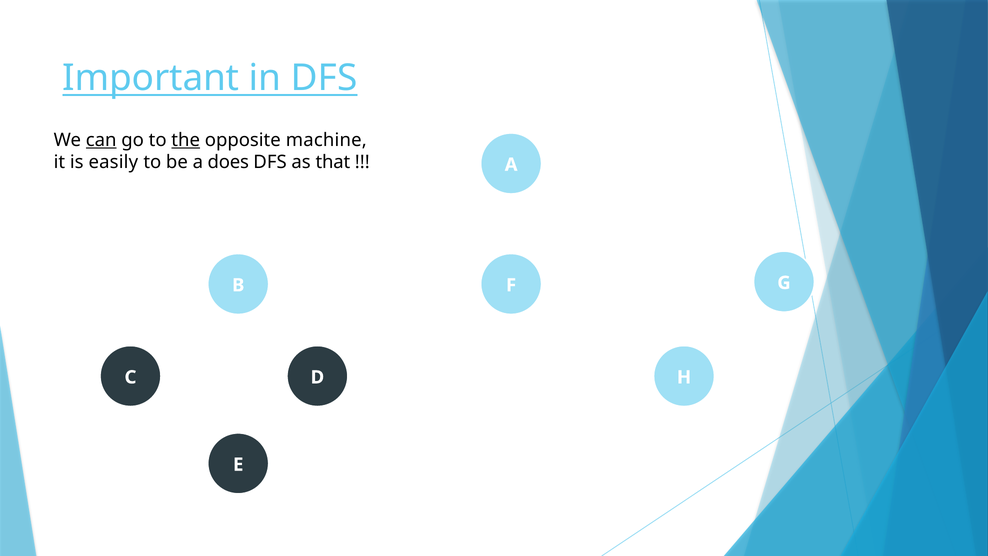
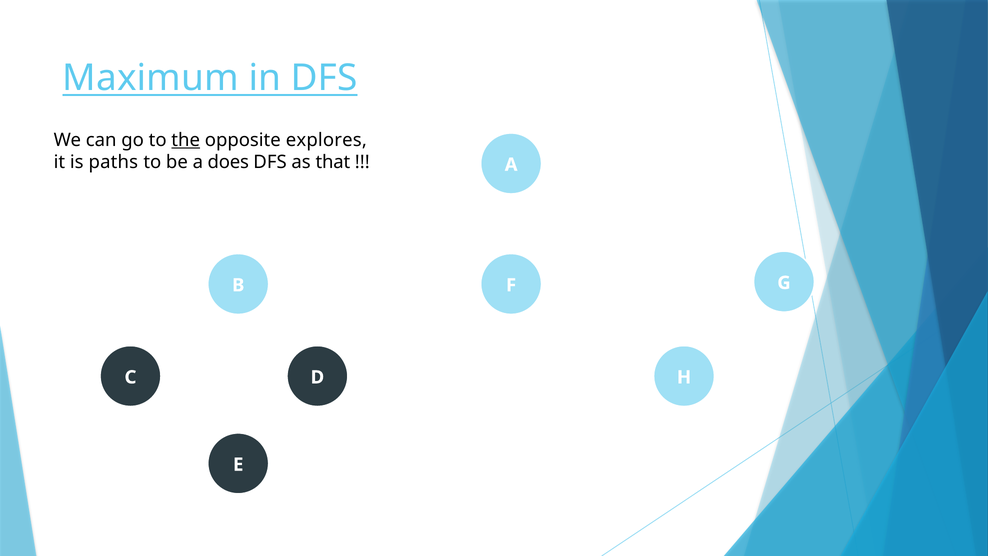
Important: Important -> Maximum
can underline: present -> none
machine: machine -> explores
easily: easily -> paths
